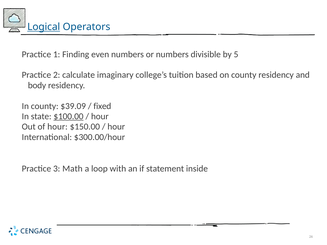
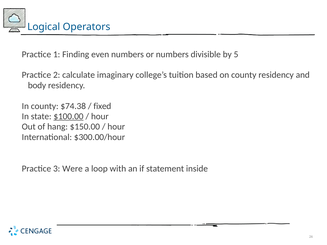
Logical underline: present -> none
$39.09: $39.09 -> $74.38
of hour: hour -> hang
Math: Math -> Were
